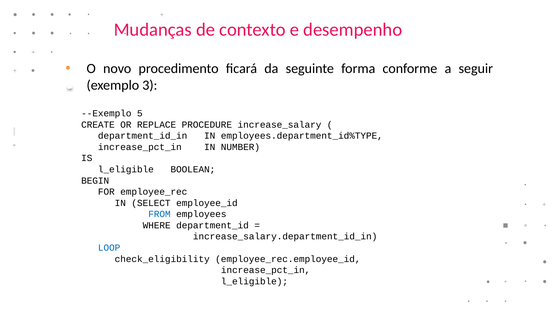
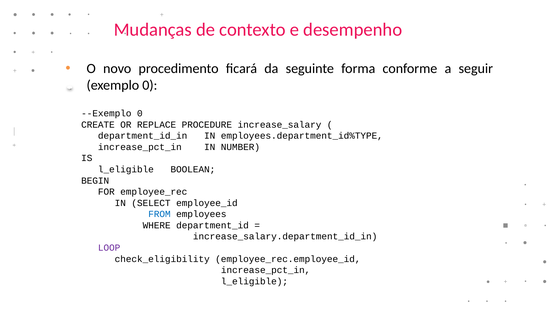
exemplo 3: 3 -> 0
--Exemplo 5: 5 -> 0
LOOP colour: blue -> purple
